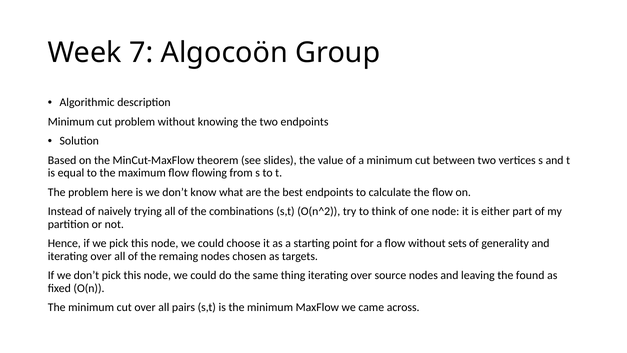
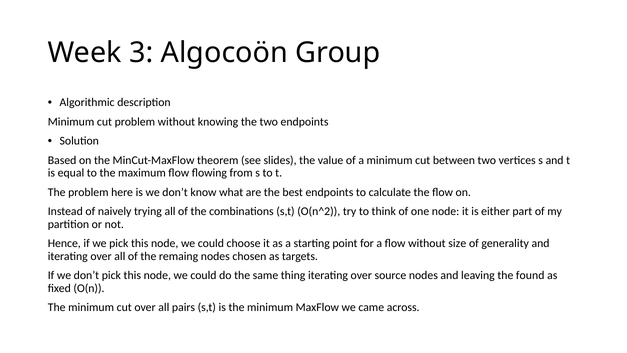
7: 7 -> 3
sets: sets -> size
